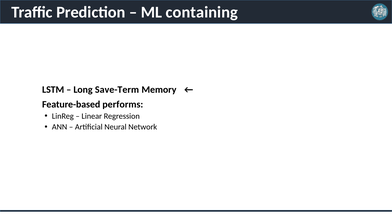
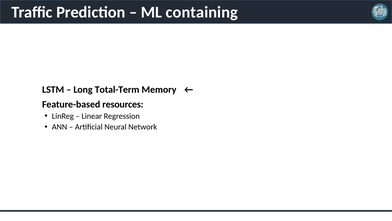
Save-Term: Save-Term -> Total-Term
performs: performs -> resources
